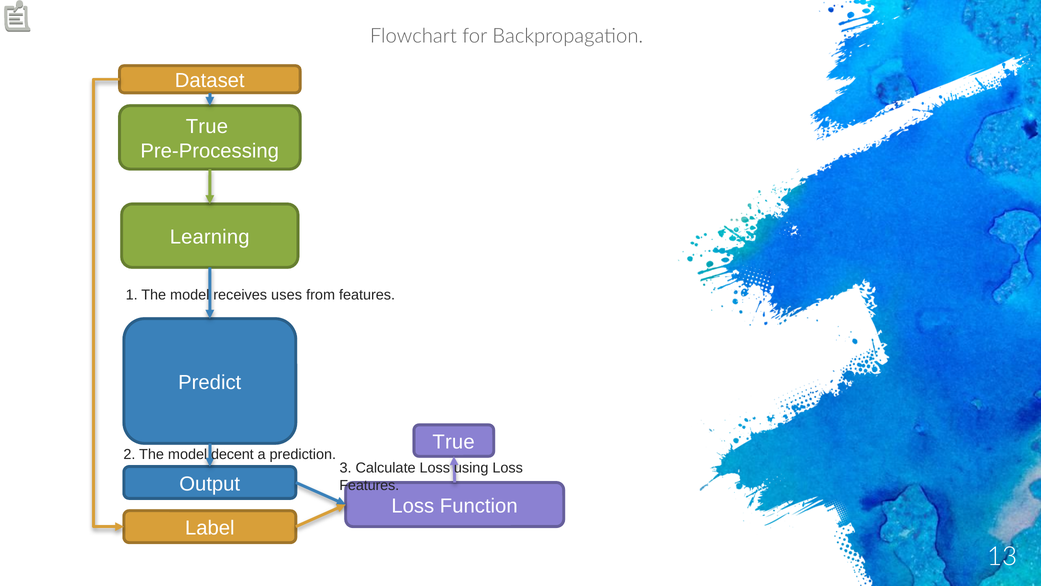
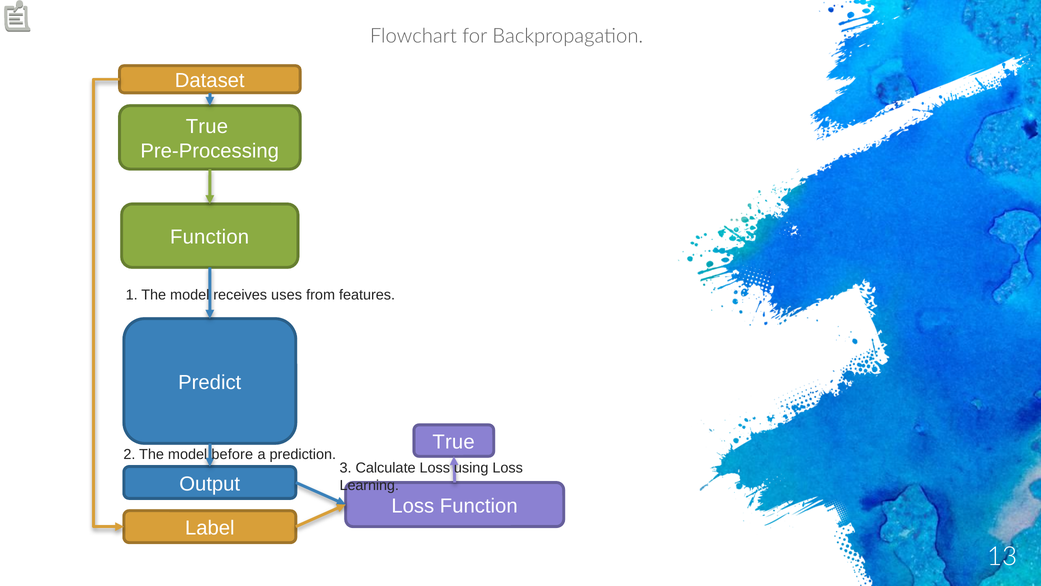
Learning at (210, 237): Learning -> Function
decent: decent -> before
Features at (369, 485): Features -> Learning
